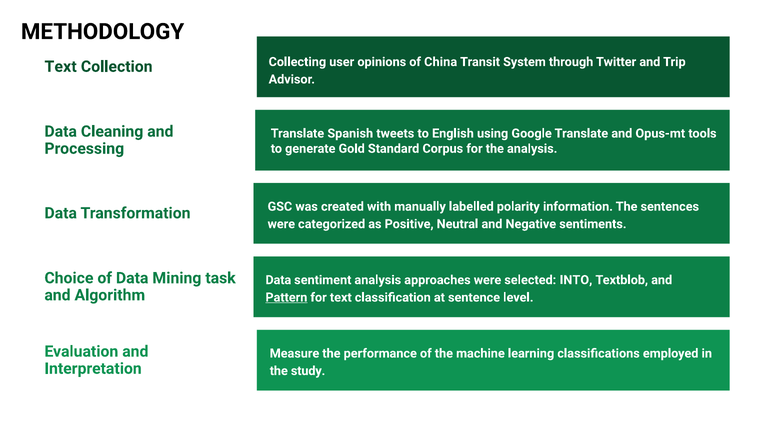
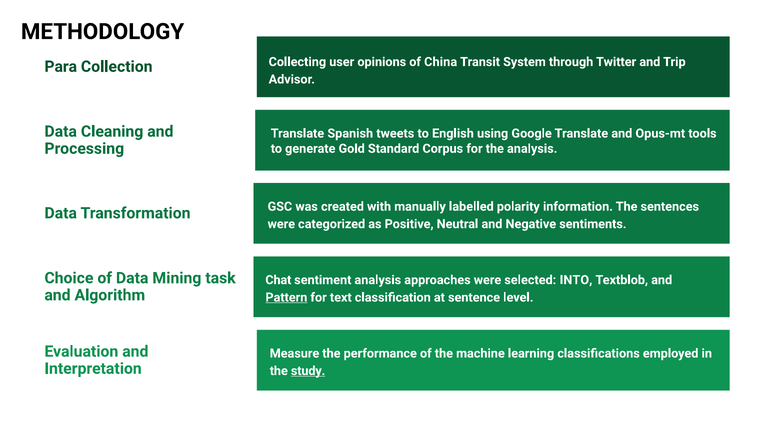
Text at (61, 67): Text -> Para
Data at (278, 280): Data -> Chat
study underline: none -> present
